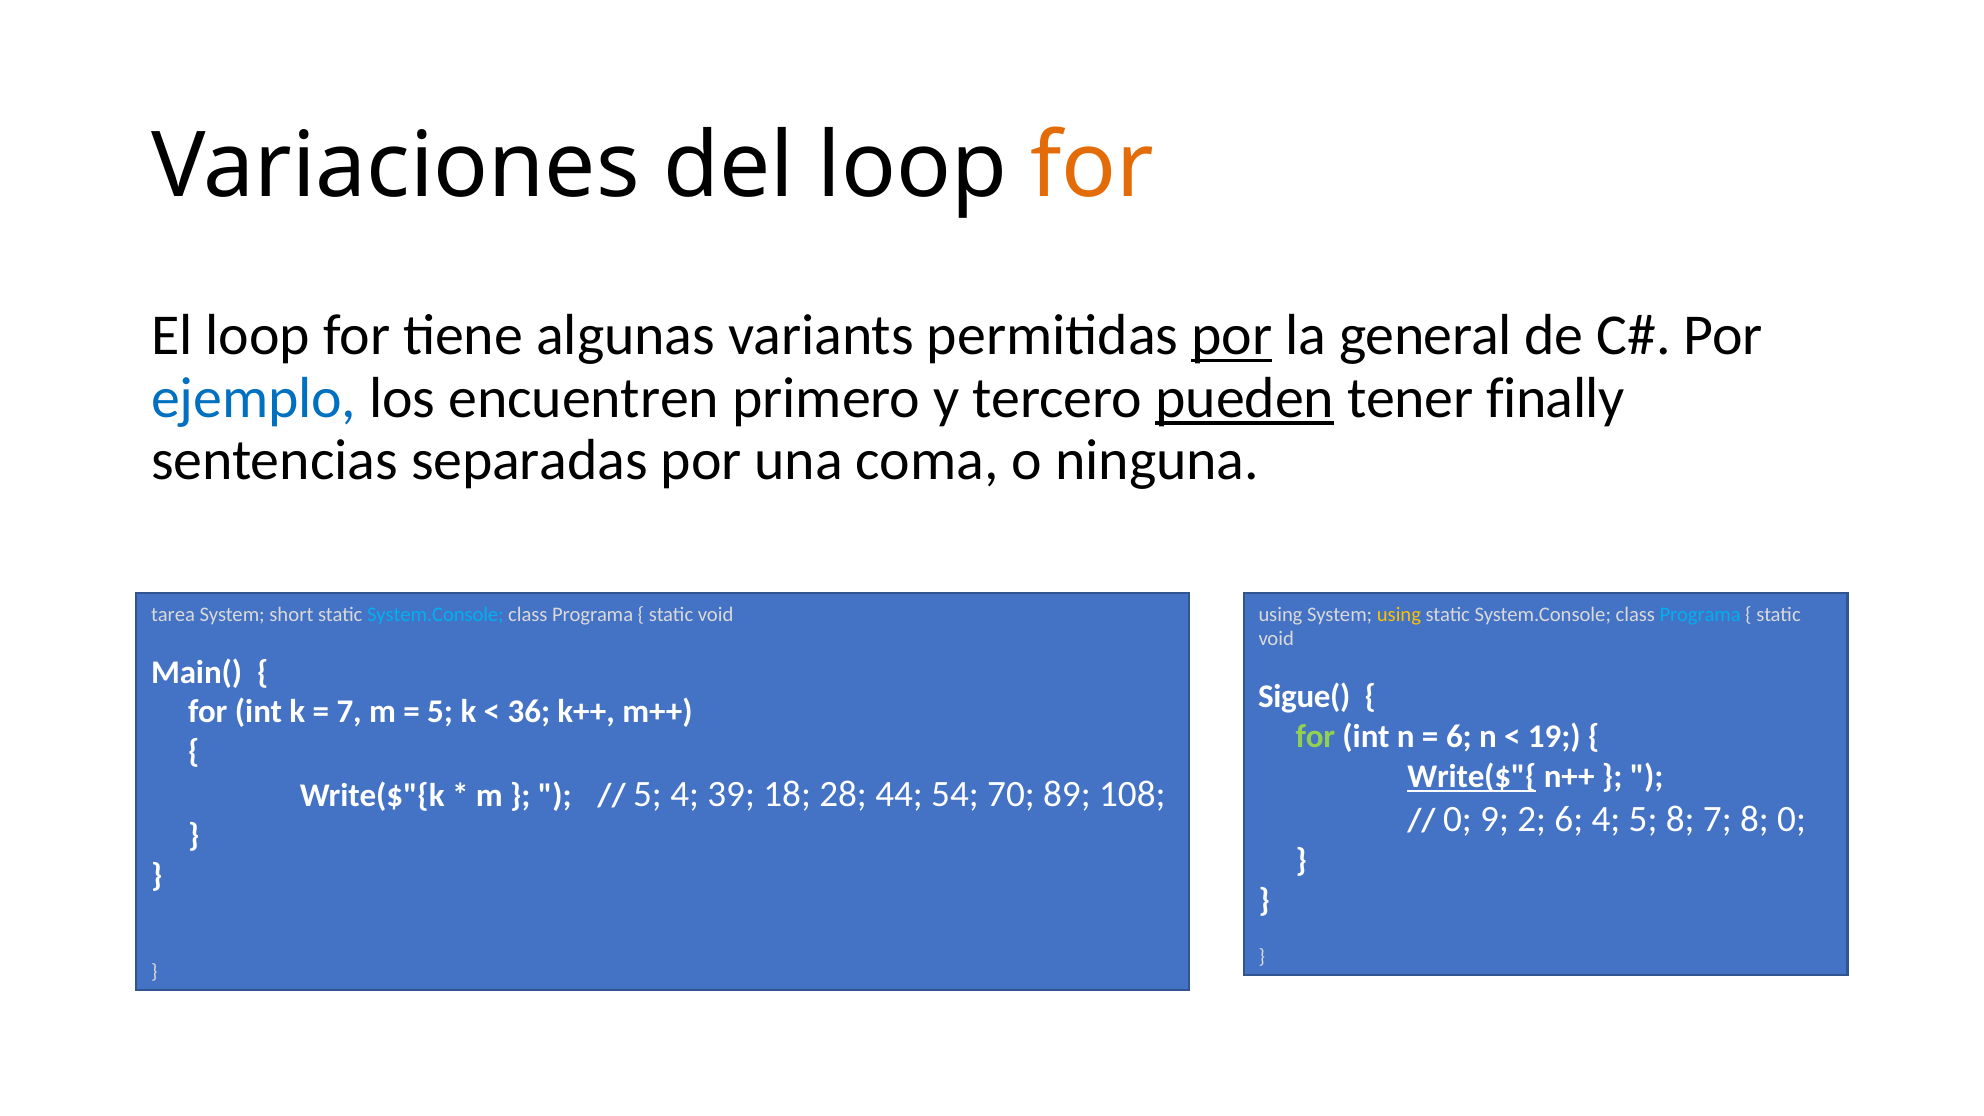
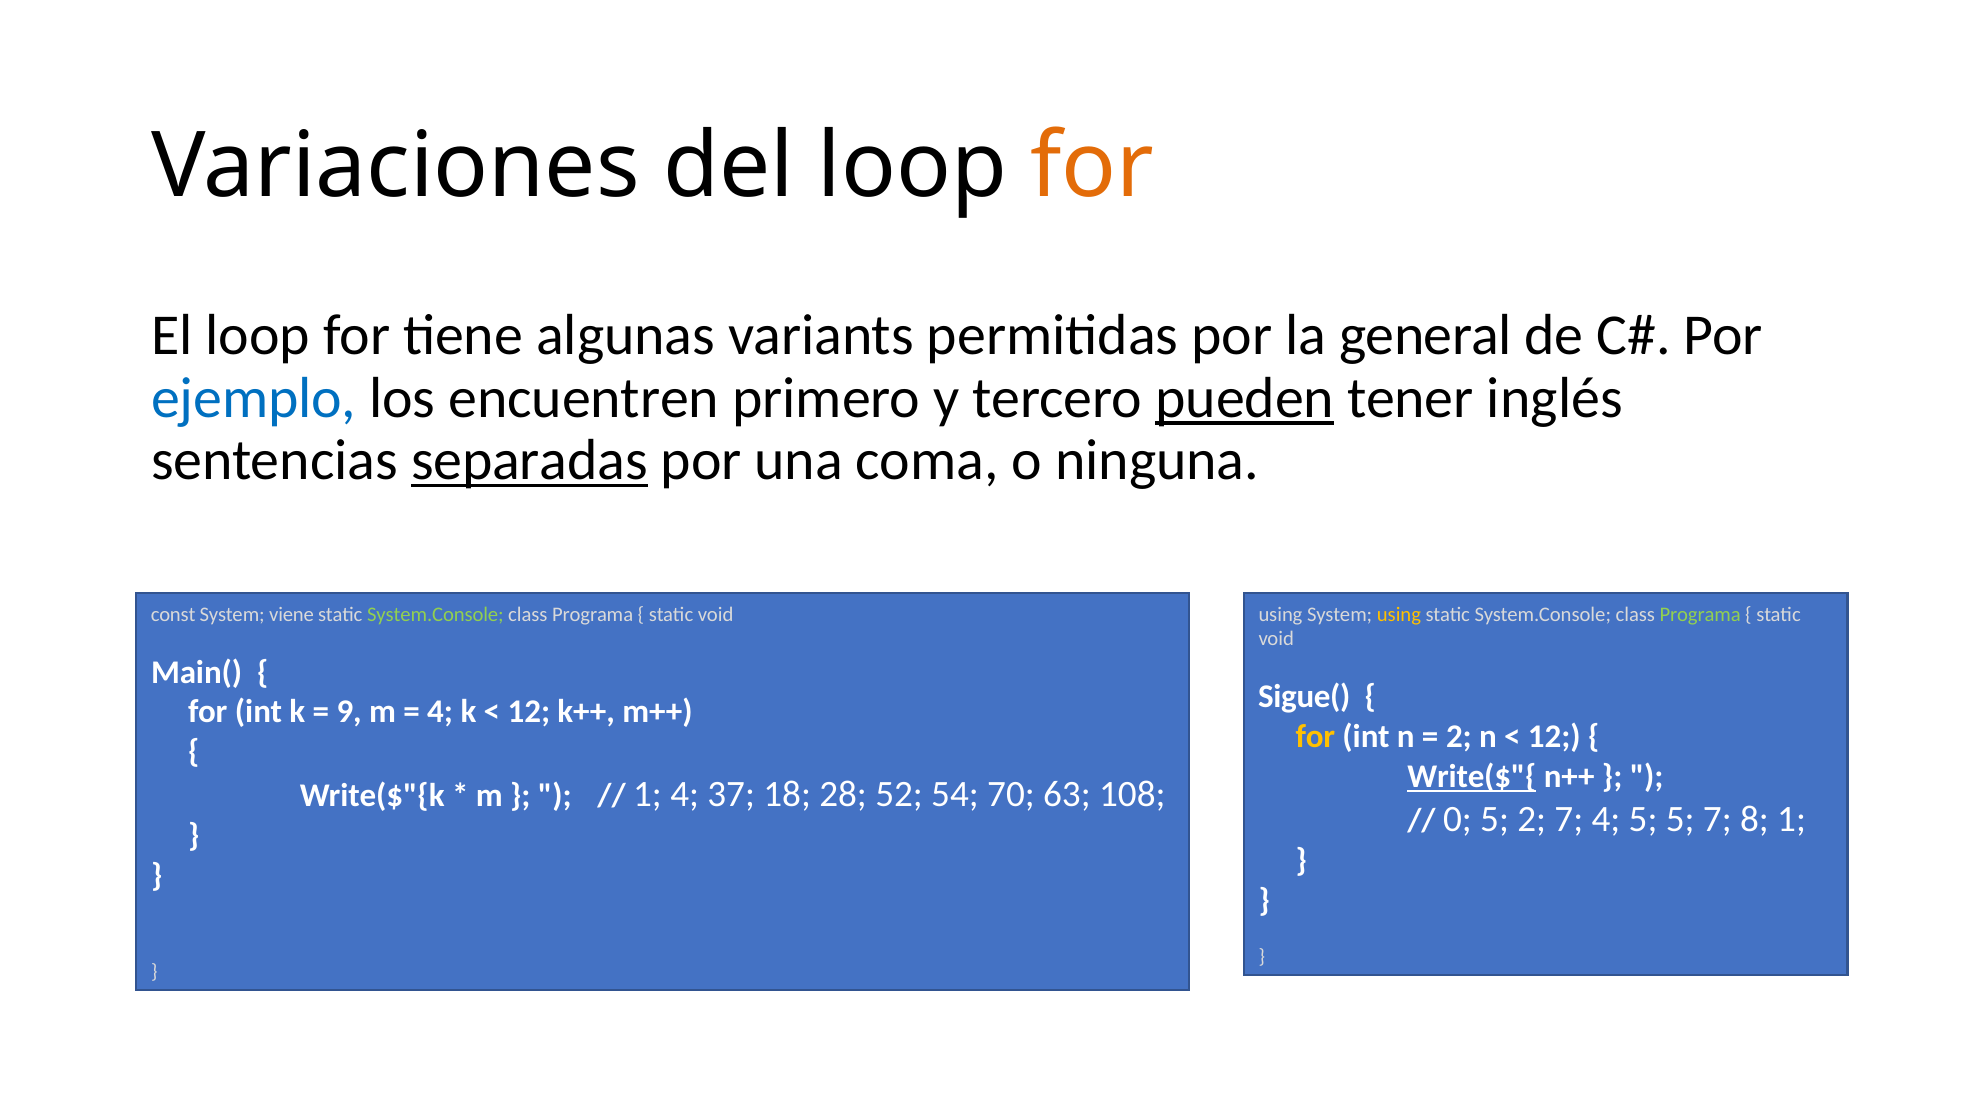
por at (1232, 335) underline: present -> none
finally: finally -> inglés
separadas underline: none -> present
tarea: tarea -> const
short: short -> viene
System.Console at (435, 614) colour: light blue -> light green
Programa at (1700, 614) colour: light blue -> light green
7 at (349, 712): 7 -> 9
5 at (440, 712): 5 -> 4
36 at (529, 712): 36 -> 12
for at (1315, 737) colour: light green -> yellow
6 at (1459, 737): 6 -> 2
19 at (1554, 737): 19 -> 12
5 at (648, 794): 5 -> 1
39: 39 -> 37
44: 44 -> 52
89: 89 -> 63
0 9: 9 -> 5
2 6: 6 -> 7
5 8: 8 -> 5
8 0: 0 -> 1
